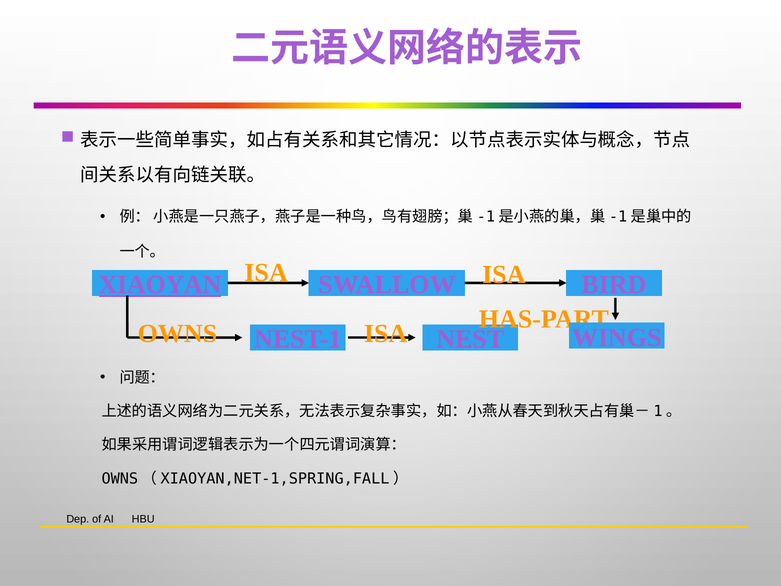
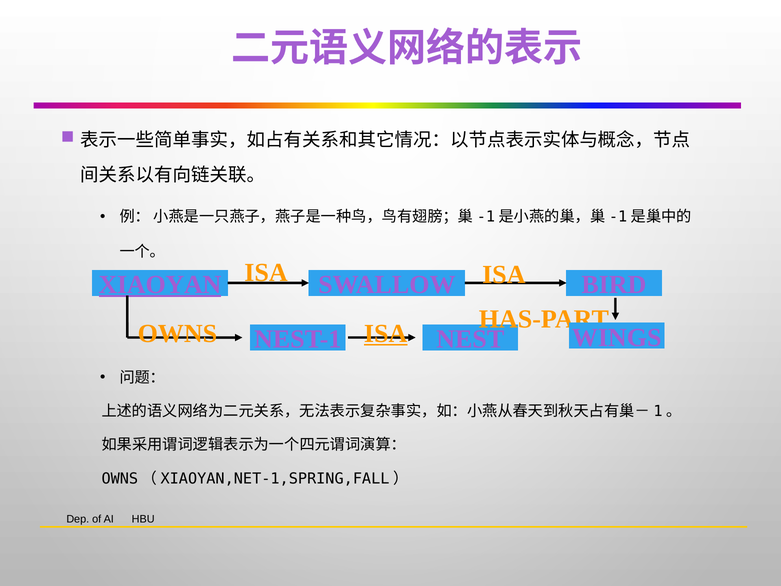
ISA at (386, 333) underline: none -> present
